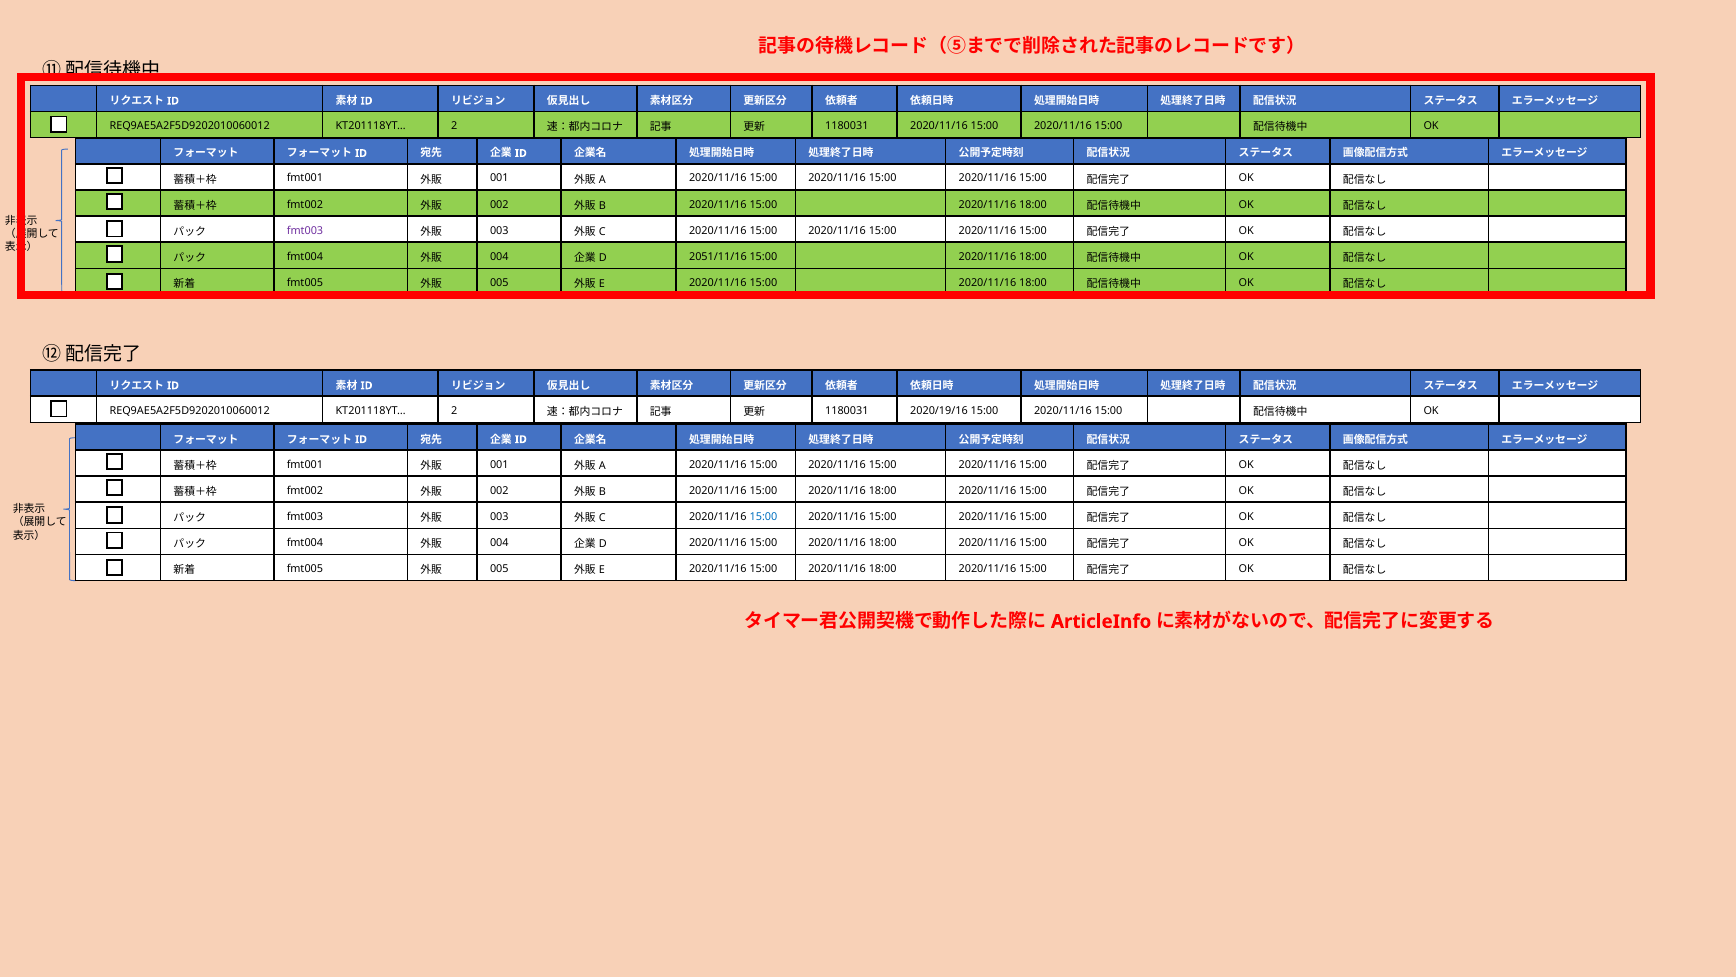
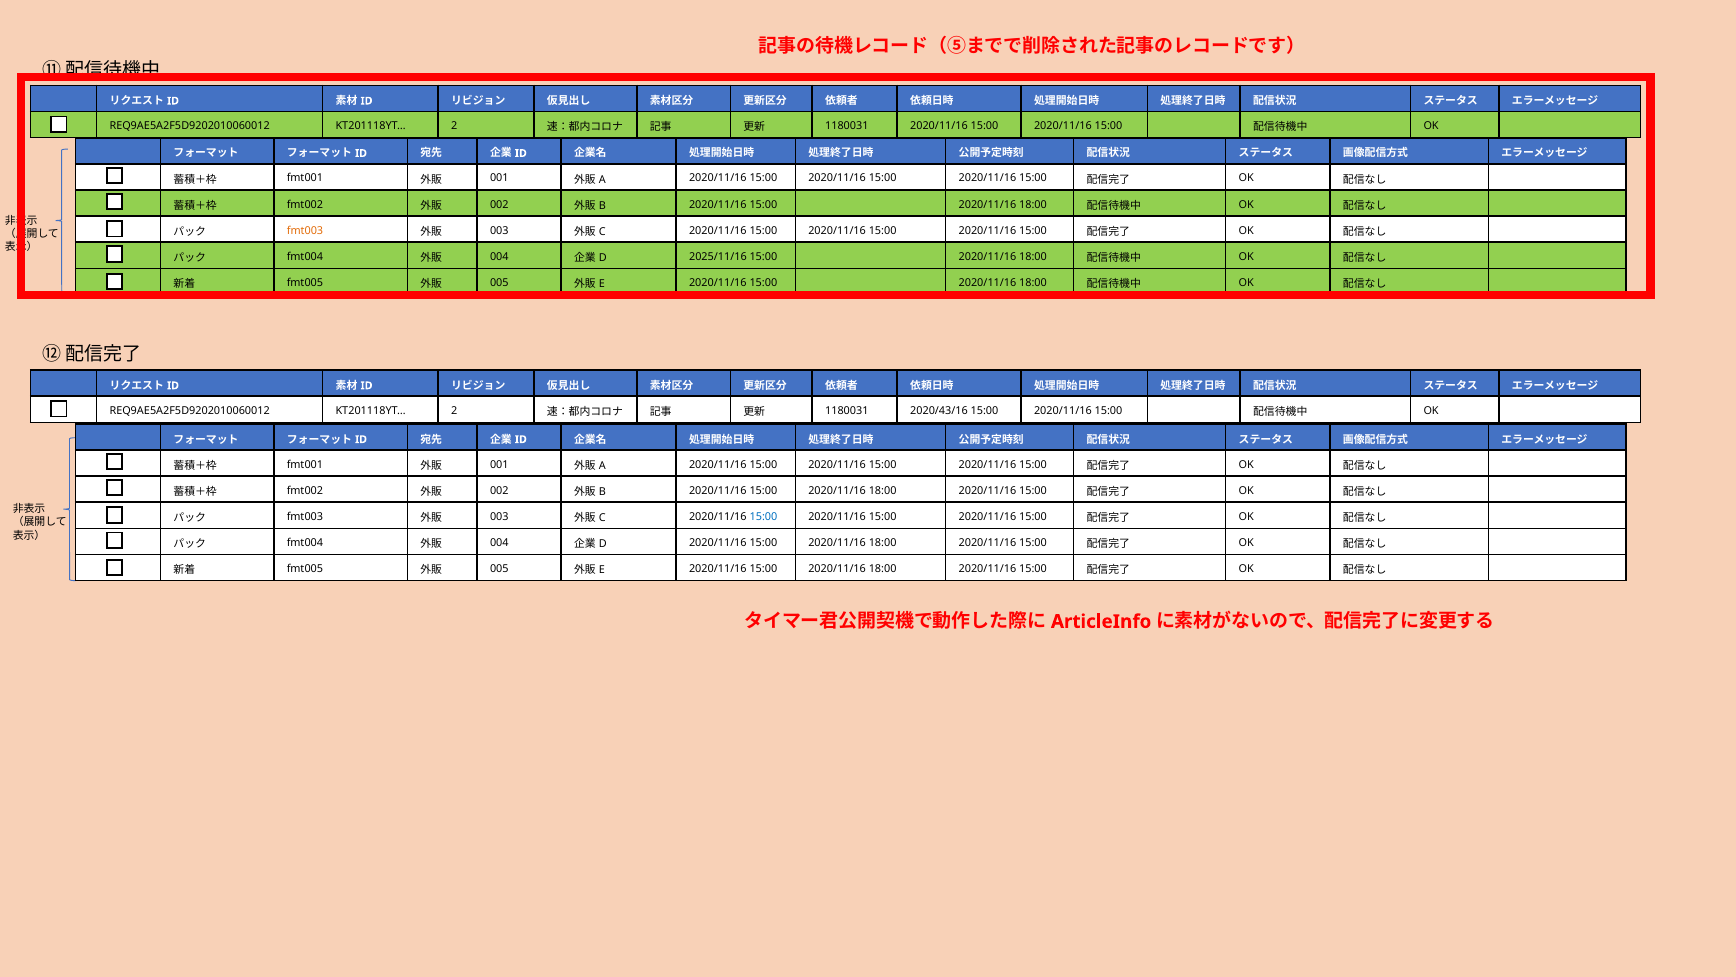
fmt003 at (305, 230) colour: purple -> orange
2051/11/16: 2051/11/16 -> 2025/11/16
2020/19/16: 2020/19/16 -> 2020/43/16
